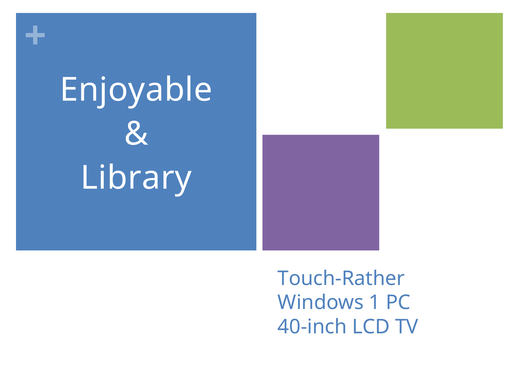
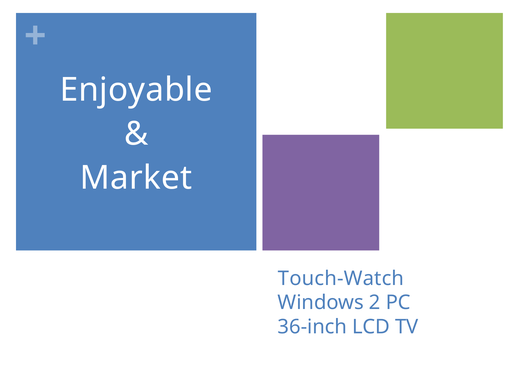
Library: Library -> Market
Touch-Rather: Touch-Rather -> Touch-Watch
1: 1 -> 2
40-inch: 40-inch -> 36-inch
